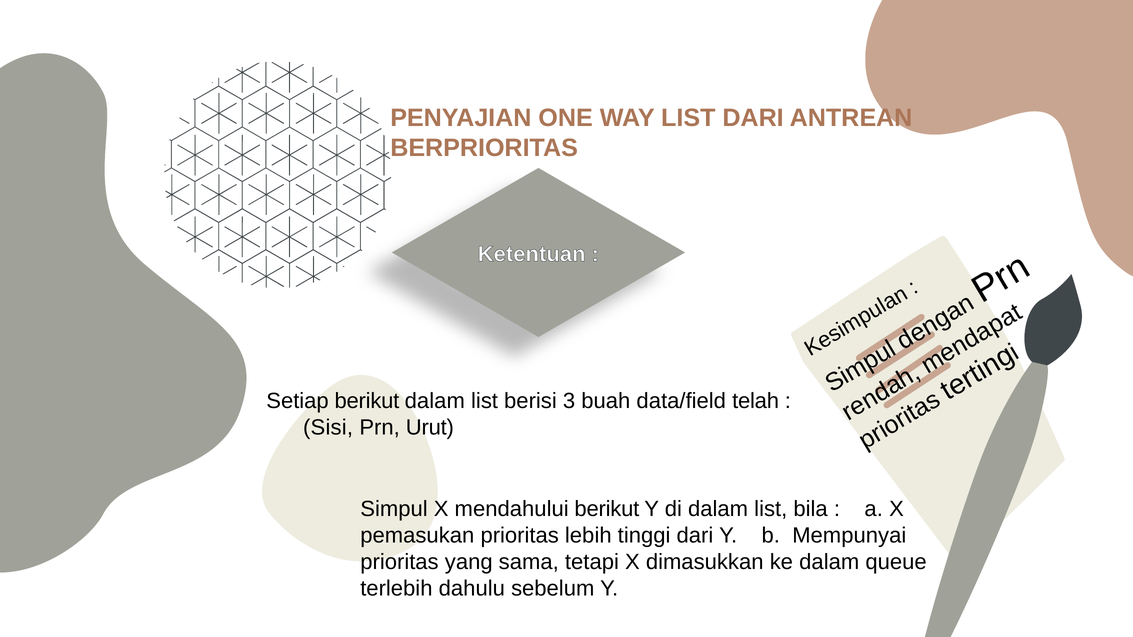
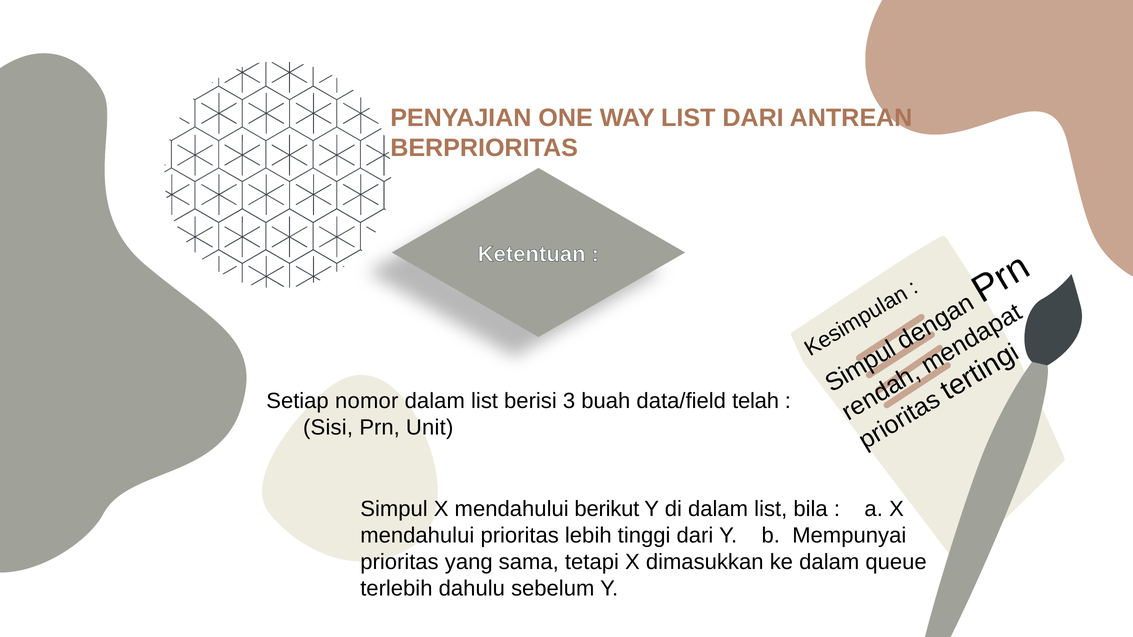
Setiap berikut: berikut -> nomor
Urut: Urut -> Unit
pemasukan at (417, 536): pemasukan -> mendahului
